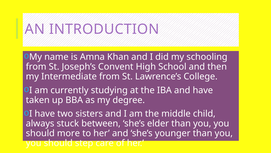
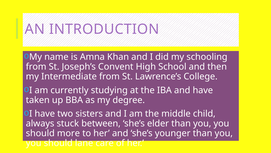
step: step -> lane
